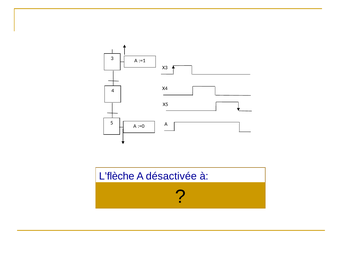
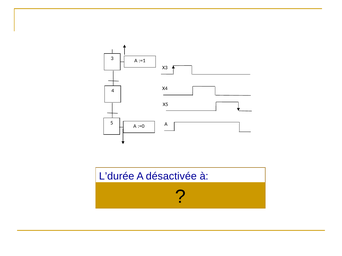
L’flèche: L’flèche -> L’durée
